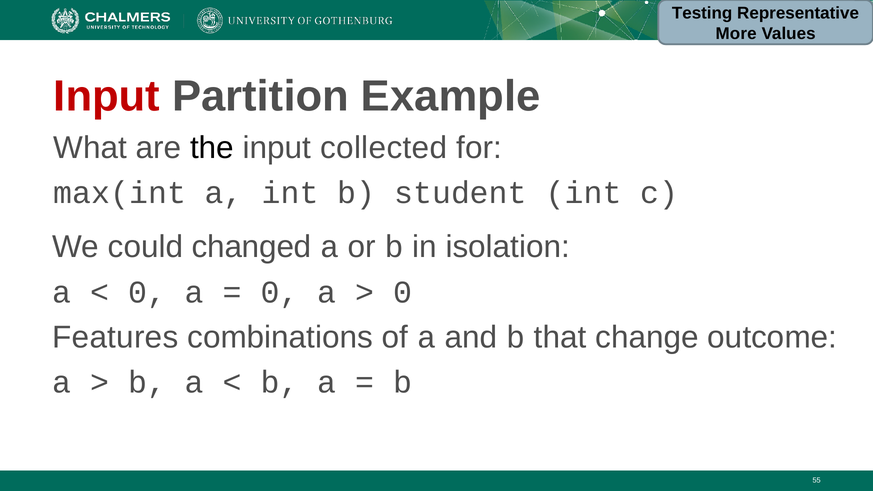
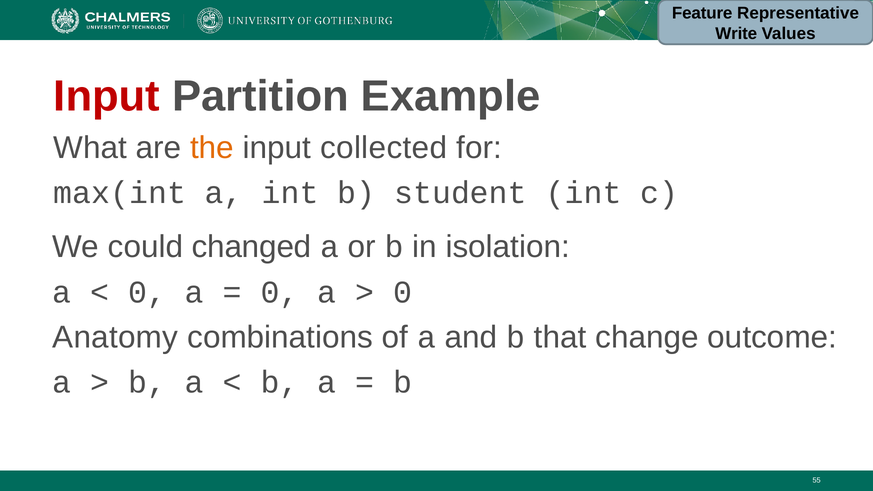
Testing: Testing -> Feature
More: More -> Write
the colour: black -> orange
Features: Features -> Anatomy
